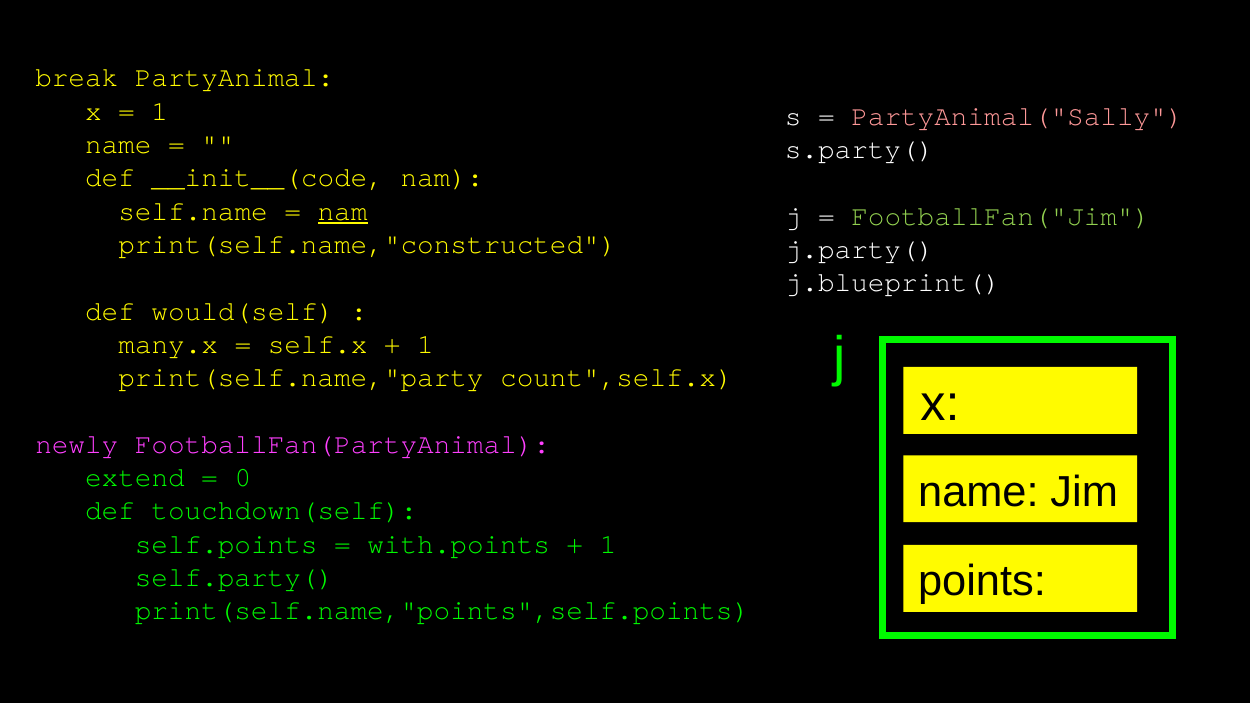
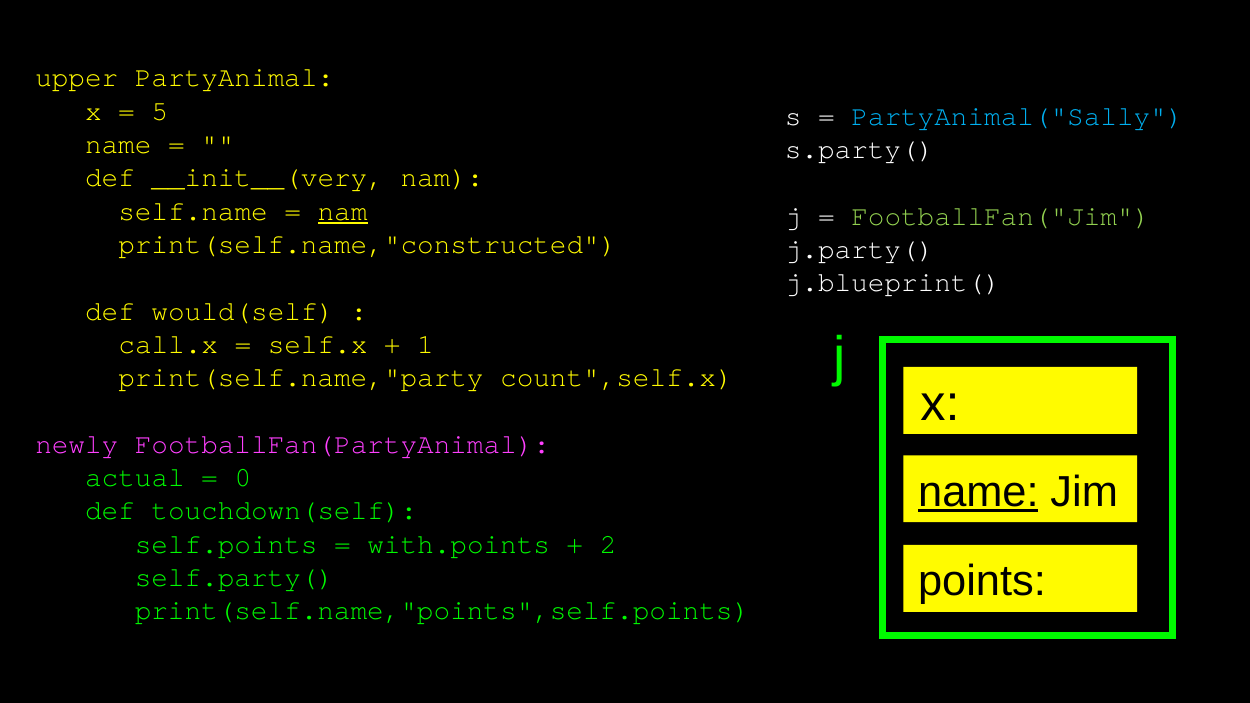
break: break -> upper
1 at (160, 111): 1 -> 5
PartyAnimal("Sally colour: pink -> light blue
__init__(code: __init__(code -> __init__(very
many.x: many.x -> call.x
extend: extend -> actual
name at (978, 492) underline: none -> present
1 at (608, 544): 1 -> 2
